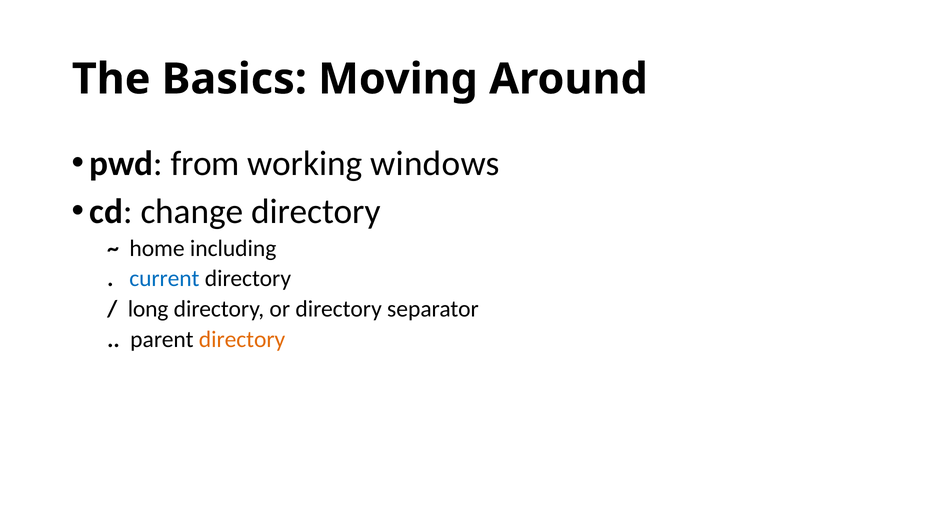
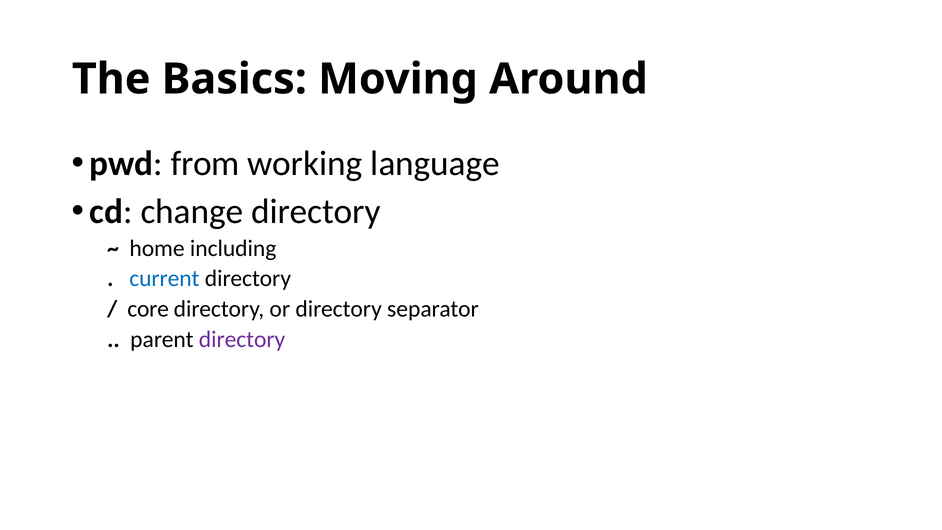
windows: windows -> language
long: long -> core
directory at (242, 339) colour: orange -> purple
